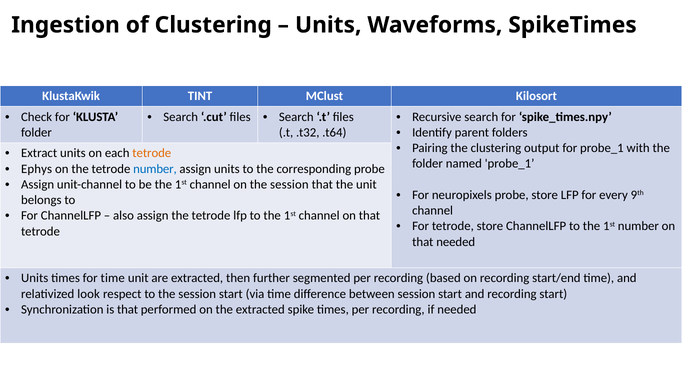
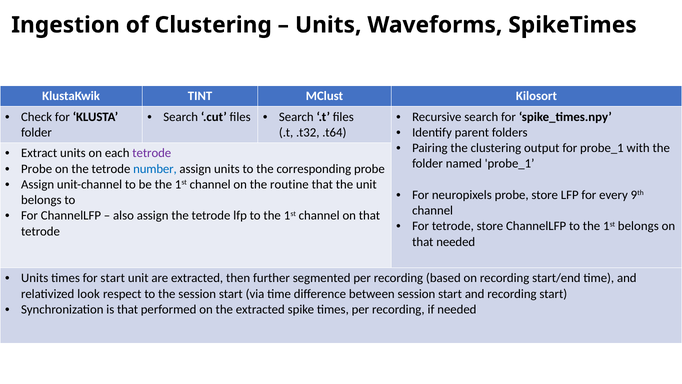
tetrode at (152, 153) colour: orange -> purple
Ephys at (37, 169): Ephys -> Probe
on the session: session -> routine
1st number: number -> belongs
for time: time -> start
